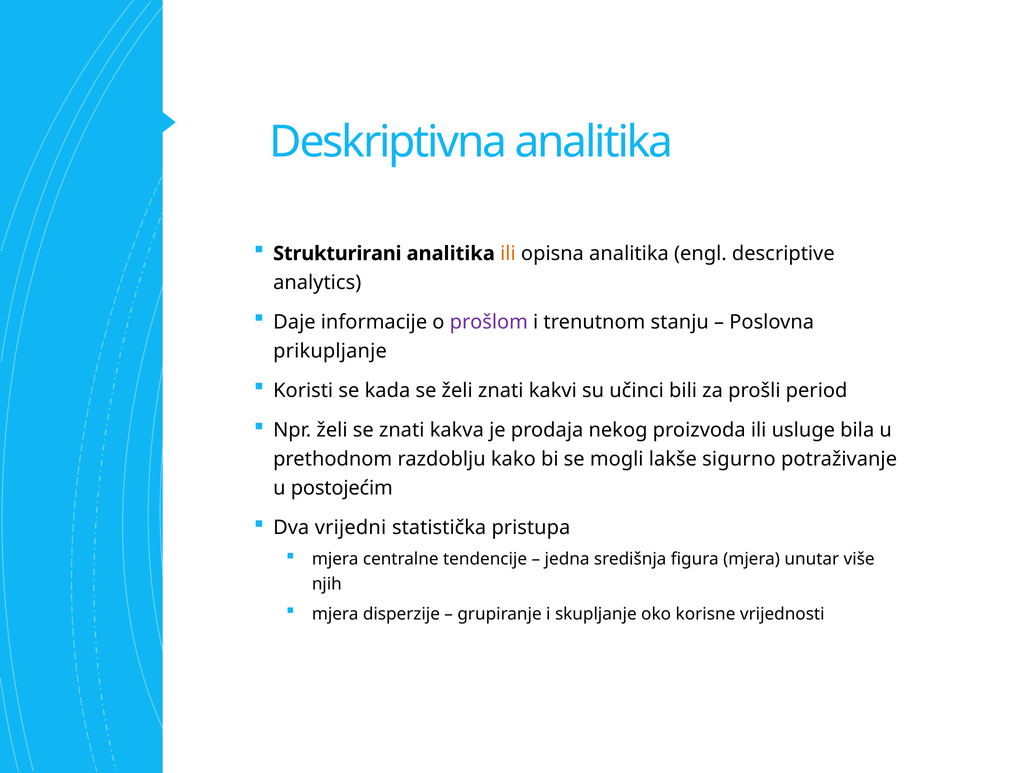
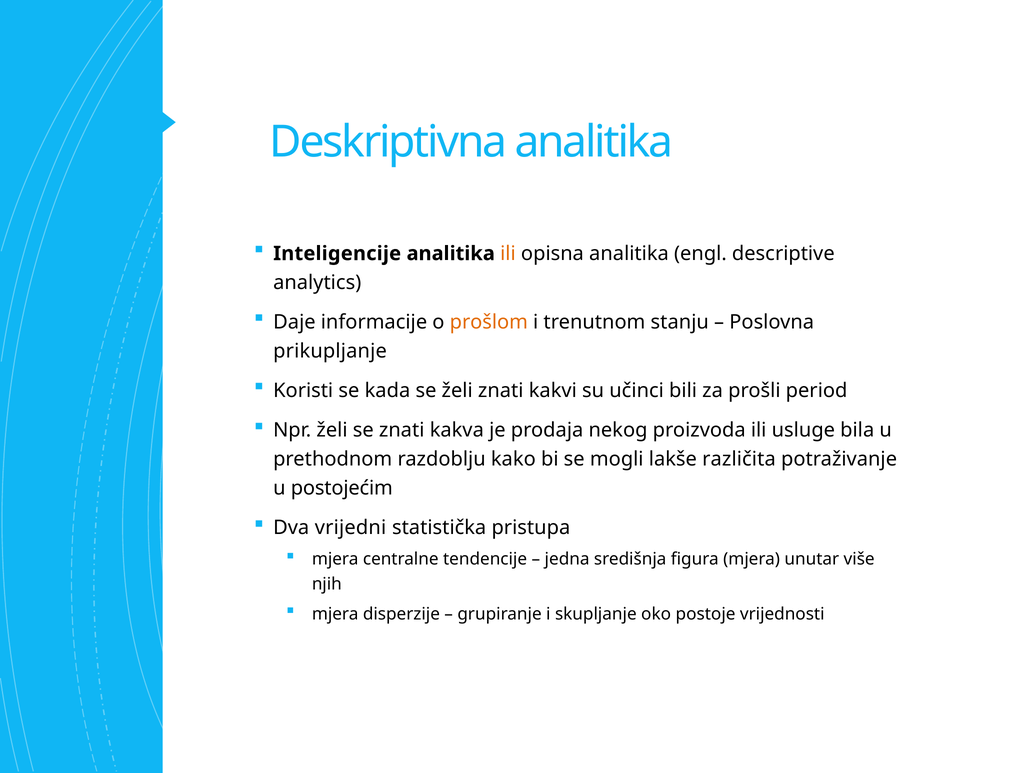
Strukturirani: Strukturirani -> Inteligencije
prošlom colour: purple -> orange
sigurno: sigurno -> različita
korisne: korisne -> postoje
